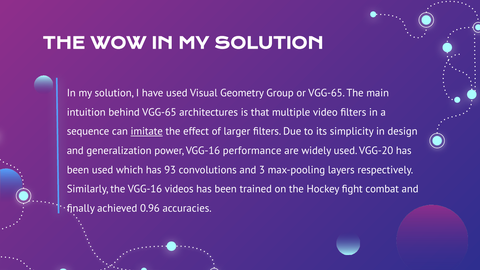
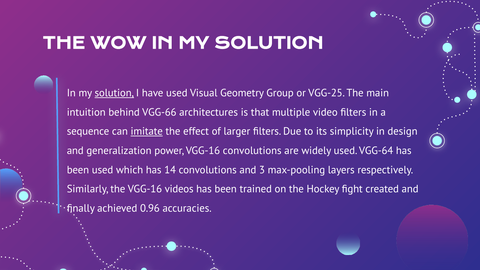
solution at (114, 93) underline: none -> present
or VGG-65: VGG-65 -> VGG-25
behind VGG-65: VGG-65 -> VGG-66
VGG-16 performance: performance -> convolutions
VGG-20: VGG-20 -> VGG-64
93: 93 -> 14
combat: combat -> created
